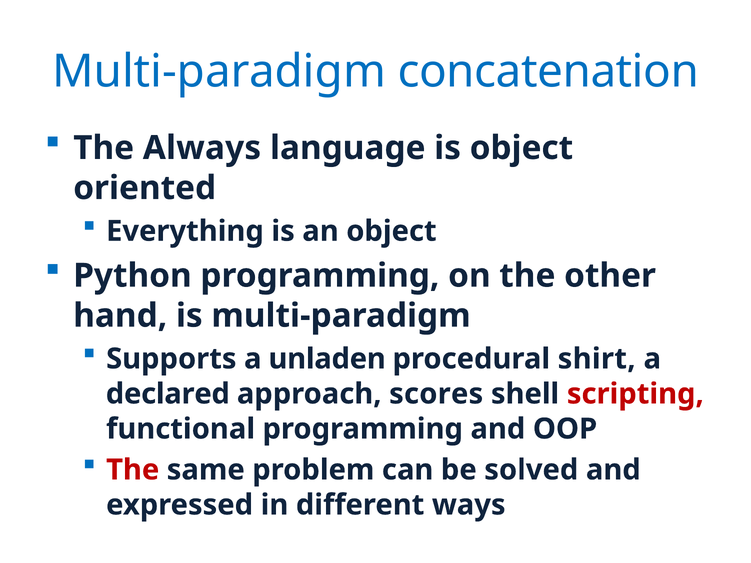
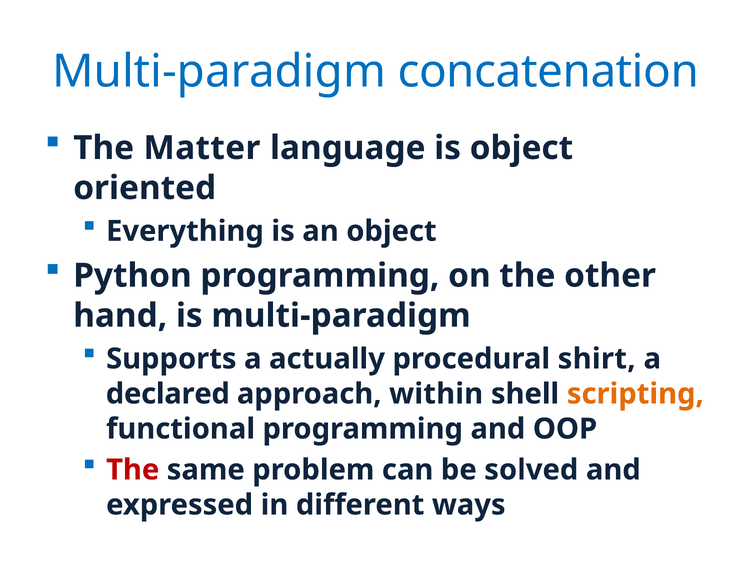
Always: Always -> Matter
unladen: unladen -> actually
scores: scores -> within
scripting colour: red -> orange
